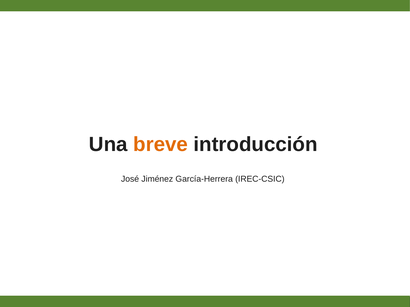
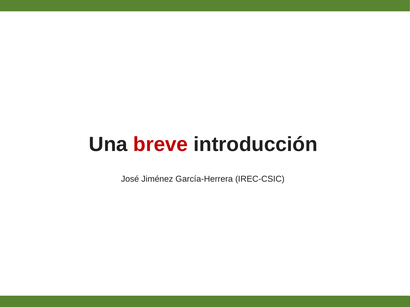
breve colour: orange -> red
